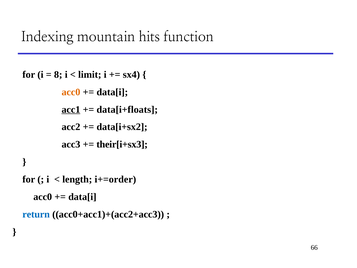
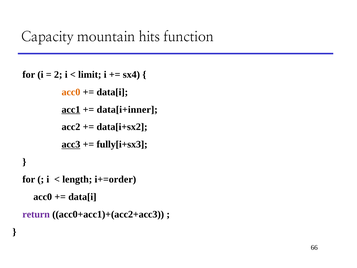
Indexing: Indexing -> Capacity
8: 8 -> 2
data[i+floats: data[i+floats -> data[i+inner
acc3 underline: none -> present
their[i+sx3: their[i+sx3 -> fully[i+sx3
return colour: blue -> purple
